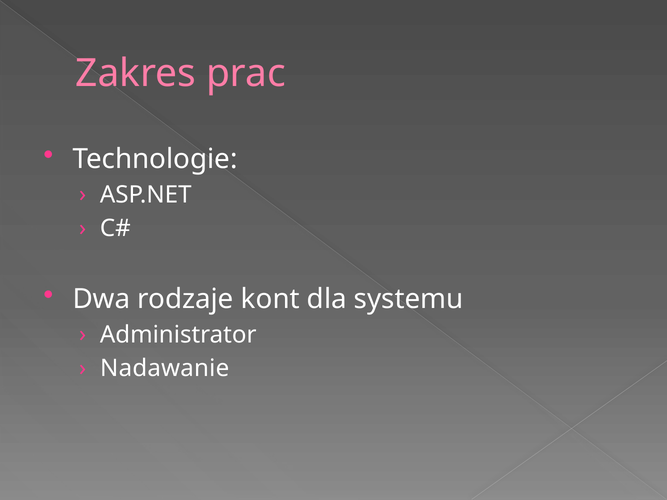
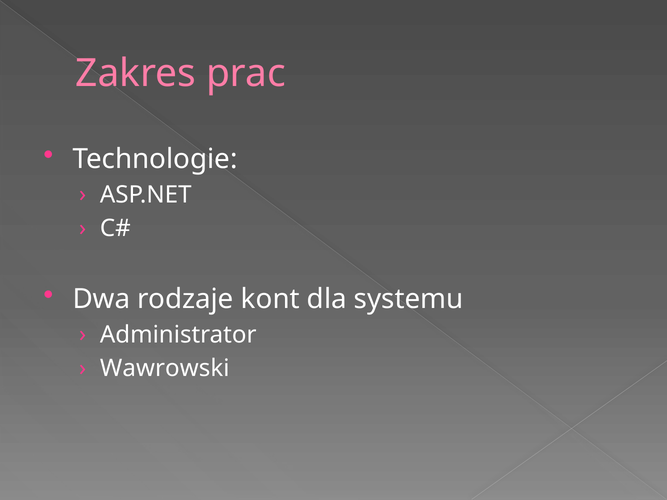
Nadawanie: Nadawanie -> Wawrowski
